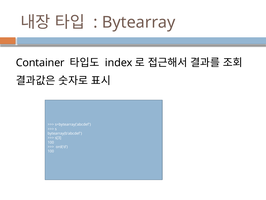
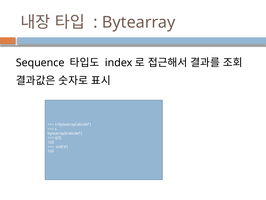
Container: Container -> Sequence
